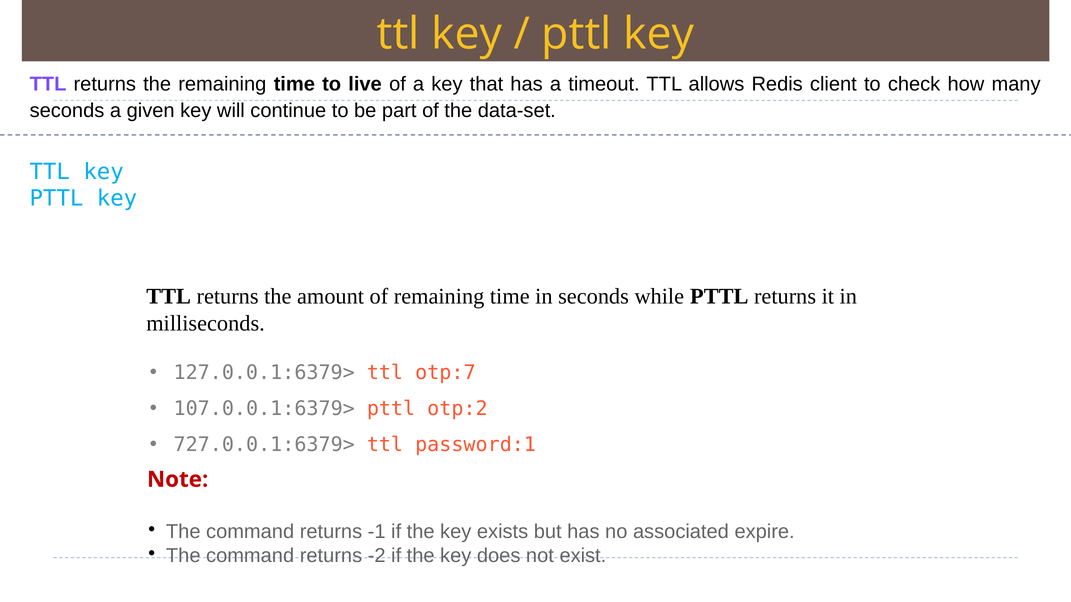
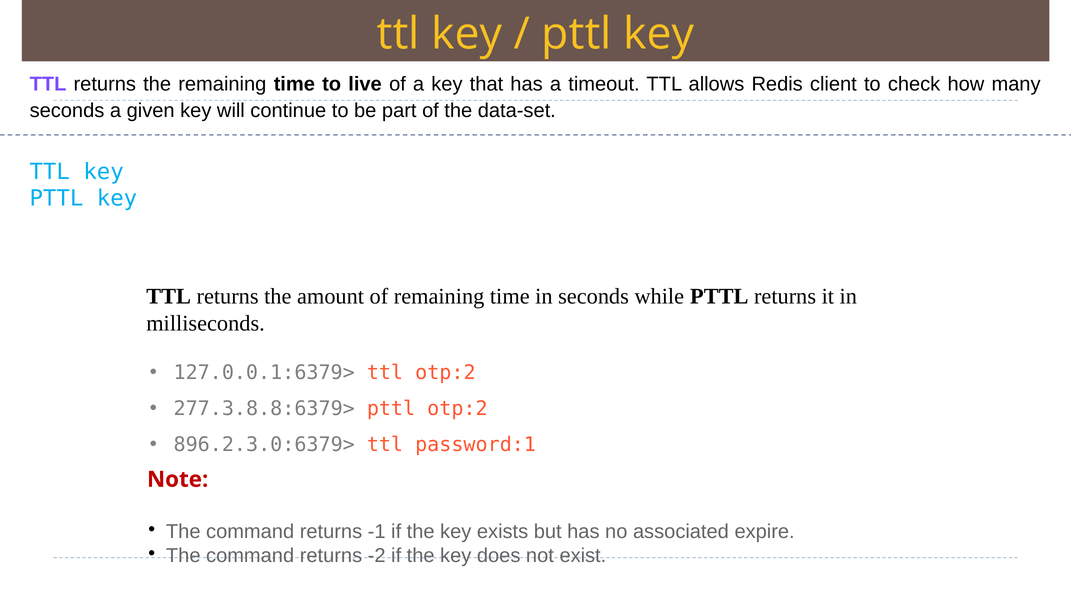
ttl otp:7: otp:7 -> otp:2
107.0.0.1:6379>: 107.0.0.1:6379> -> 277.3.8.8:6379>
727.0.0.1:6379>: 727.0.0.1:6379> -> 896.2.3.0:6379>
